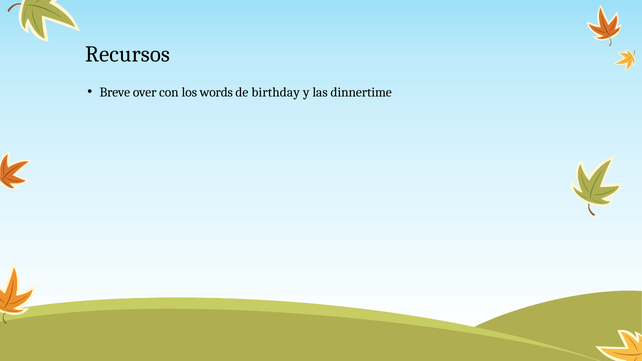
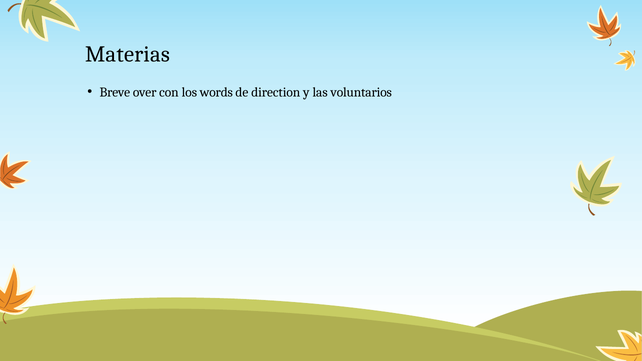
Recursos: Recursos -> Materias
birthday: birthday -> direction
dinnertime: dinnertime -> voluntarios
